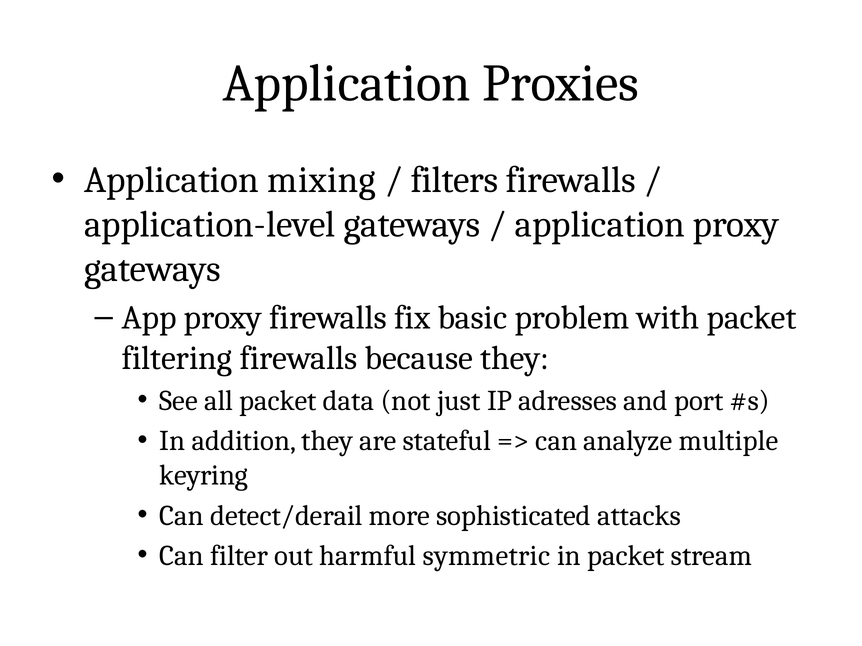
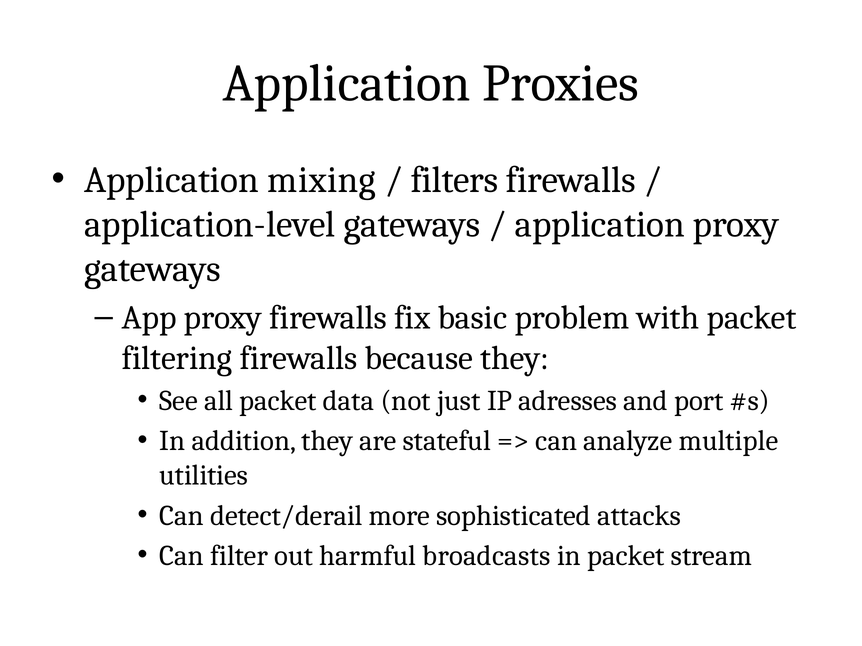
keyring: keyring -> utilities
symmetric: symmetric -> broadcasts
